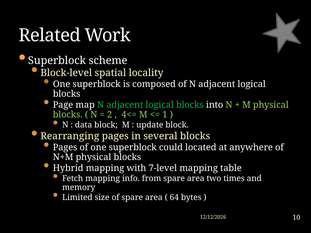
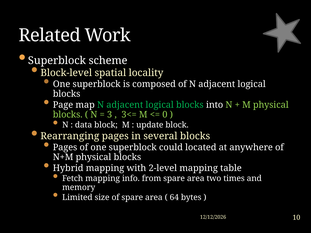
2: 2 -> 3
4<=: 4<= -> 3<=
1: 1 -> 0
7-level: 7-level -> 2-level
